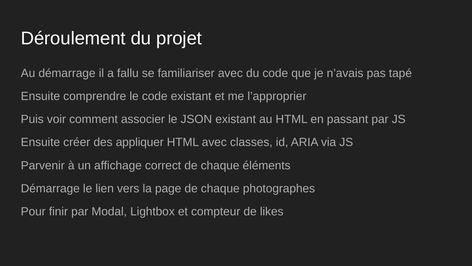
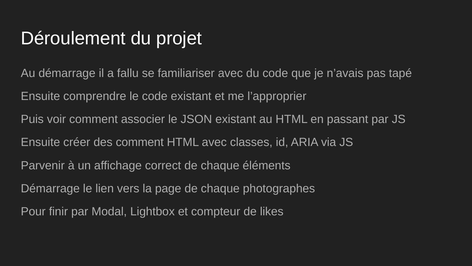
des appliquer: appliquer -> comment
